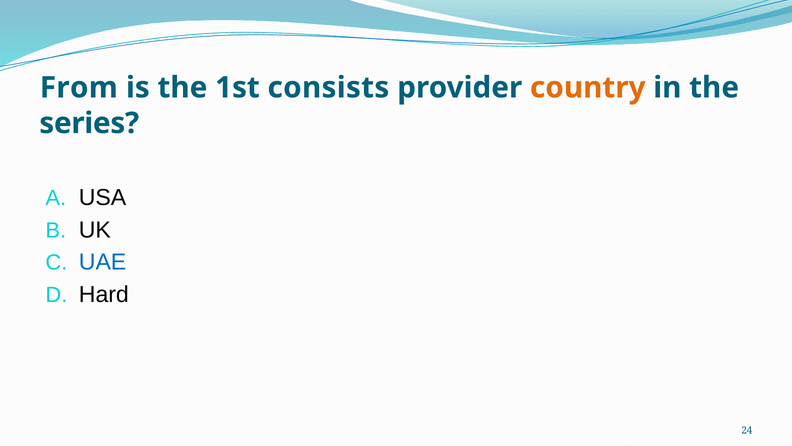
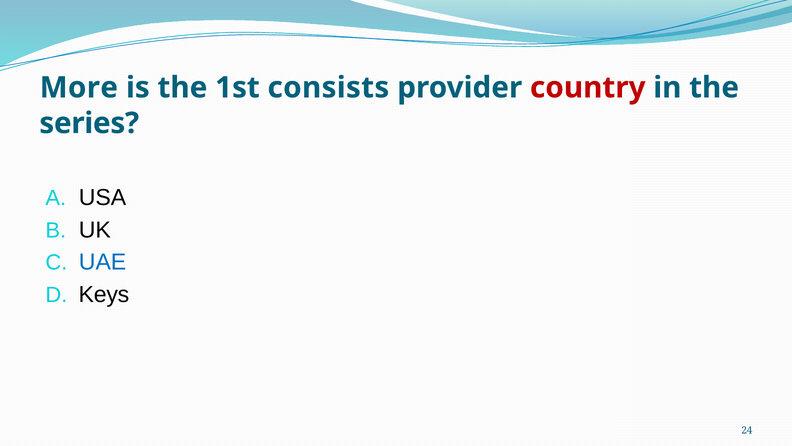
From: From -> More
country colour: orange -> red
Hard: Hard -> Keys
